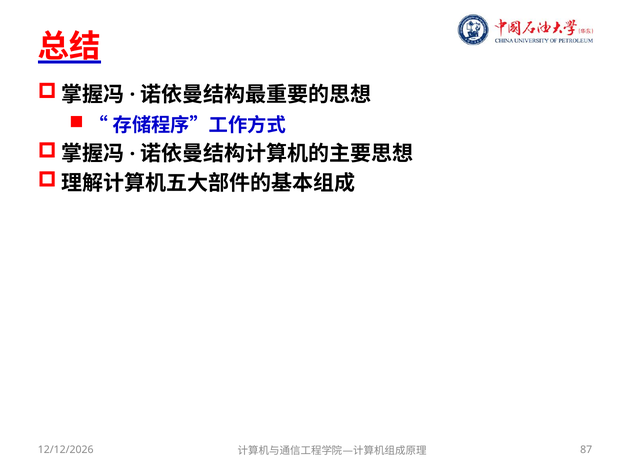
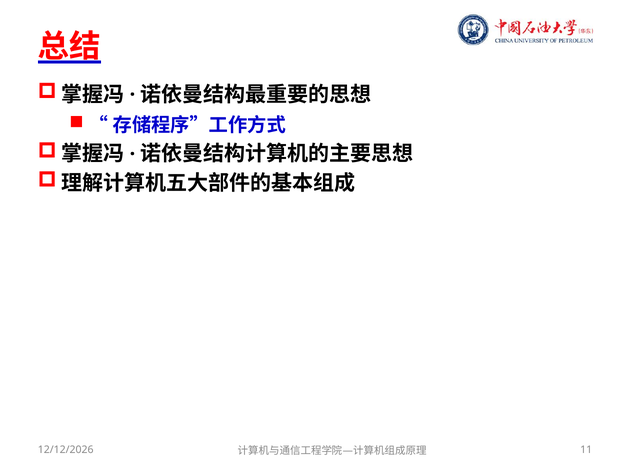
87: 87 -> 11
